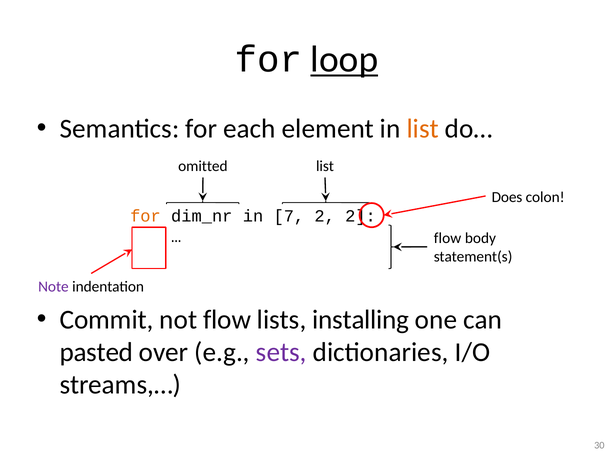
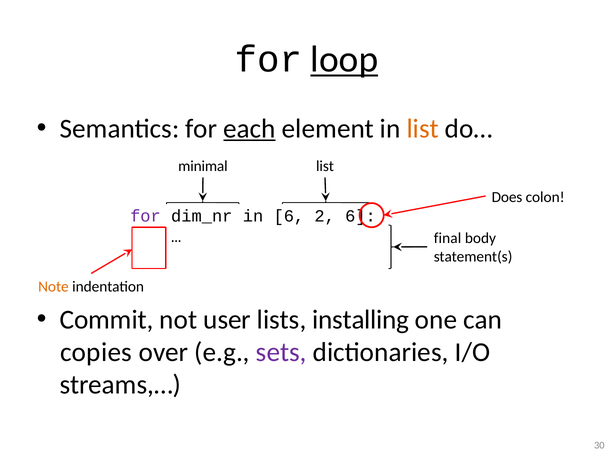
each underline: none -> present
omitted: omitted -> minimal
for at (145, 216) colour: orange -> purple
in 7: 7 -> 6
2 2: 2 -> 6
flow at (448, 238): flow -> final
Note colour: purple -> orange
not flow: flow -> user
pasted: pasted -> copies
